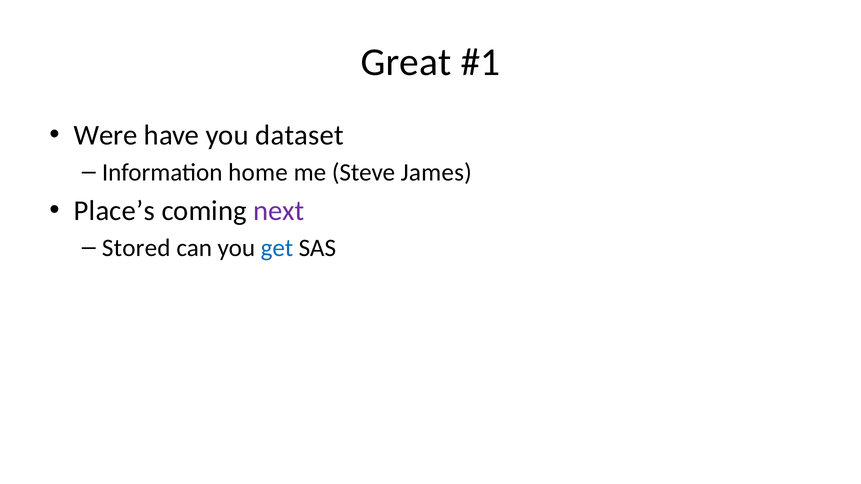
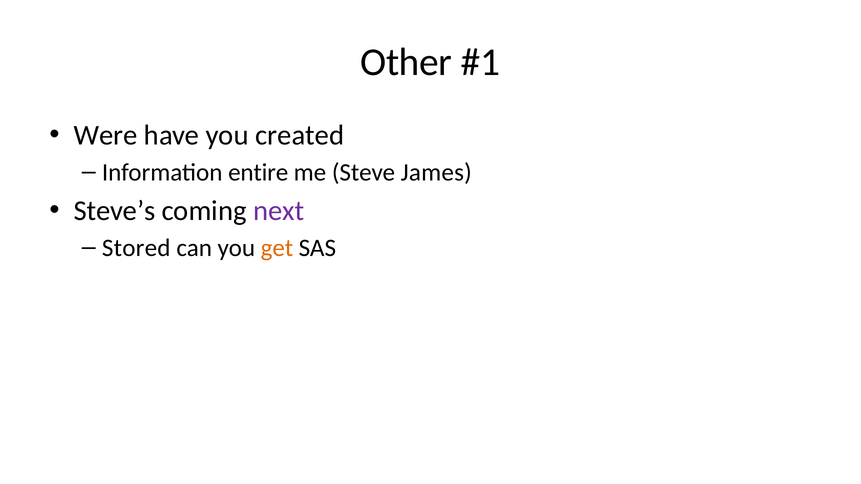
Great: Great -> Other
dataset: dataset -> created
home: home -> entire
Place’s: Place’s -> Steve’s
get colour: blue -> orange
